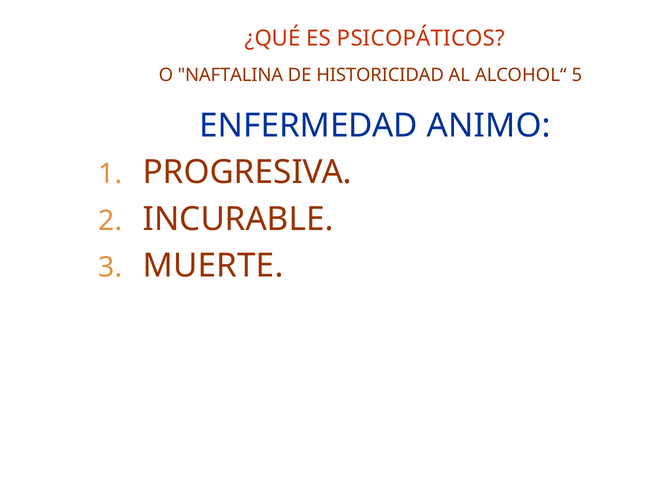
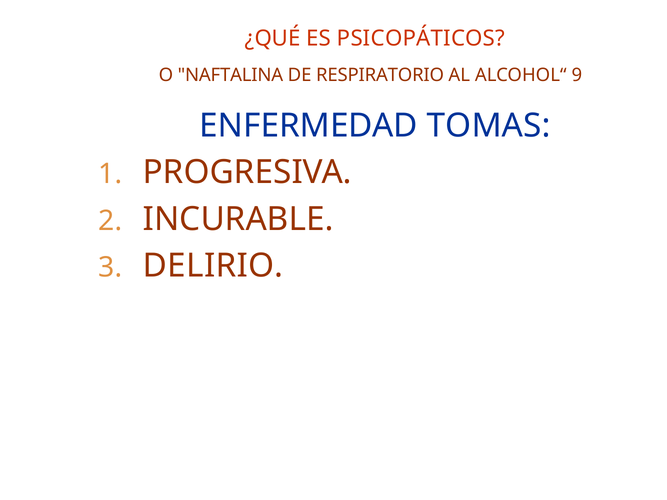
HISTORICIDAD: HISTORICIDAD -> RESPIRATORIO
5: 5 -> 9
ANIMO: ANIMO -> TOMAS
MUERTE: MUERTE -> DELIRIO
